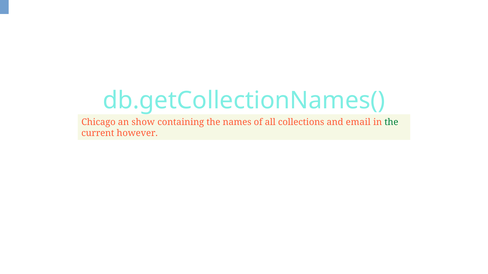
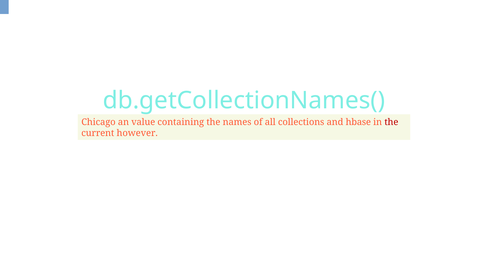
show: show -> value
email: email -> hbase
the at (391, 122) colour: green -> red
